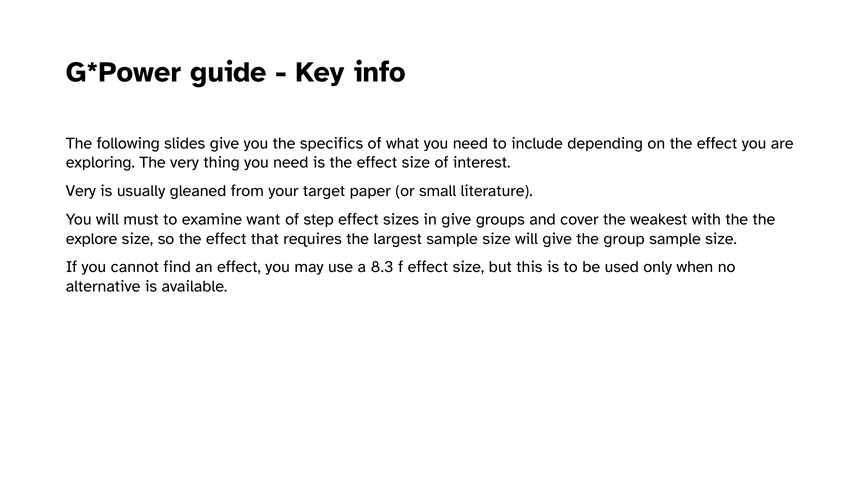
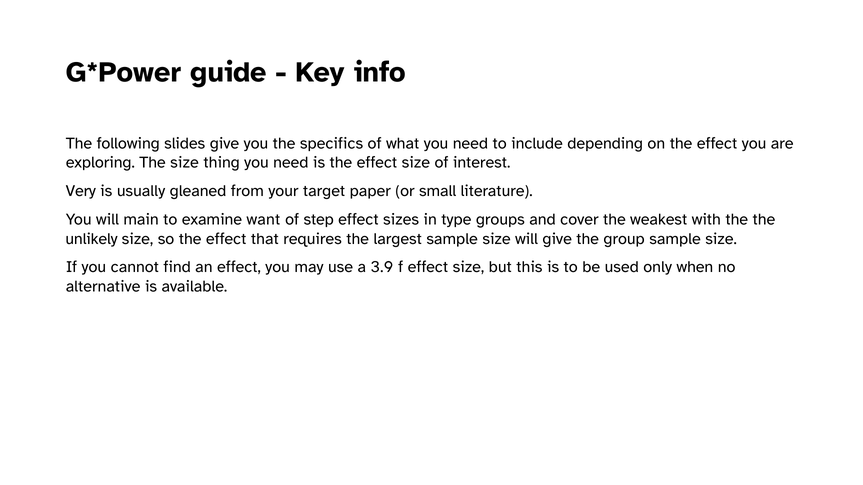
The very: very -> size
must: must -> main
in give: give -> type
explore: explore -> unlikely
8.3: 8.3 -> 3.9
